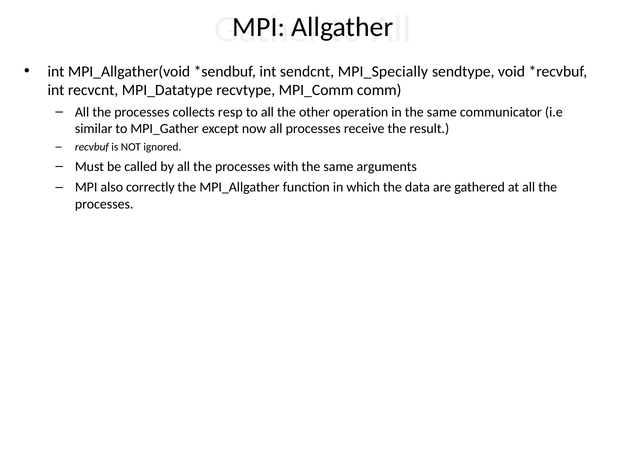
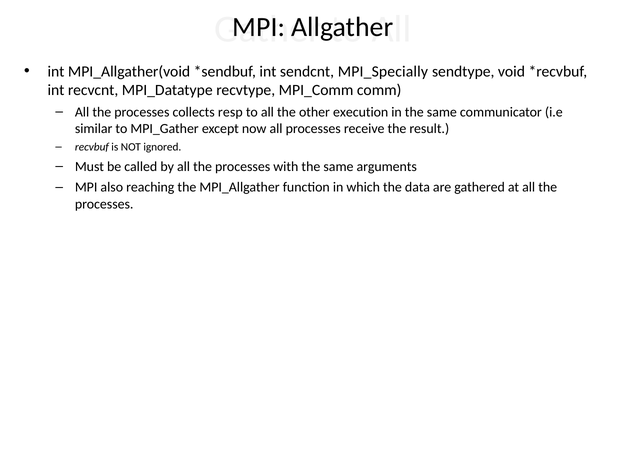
operation: operation -> execution
correctly: correctly -> reaching
